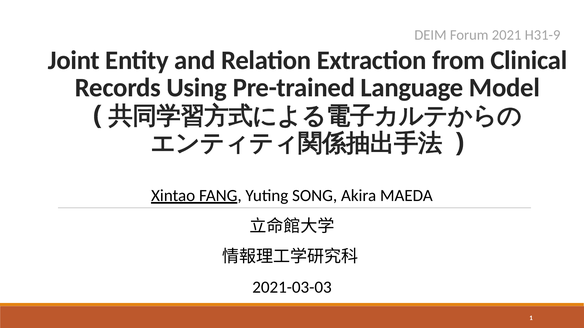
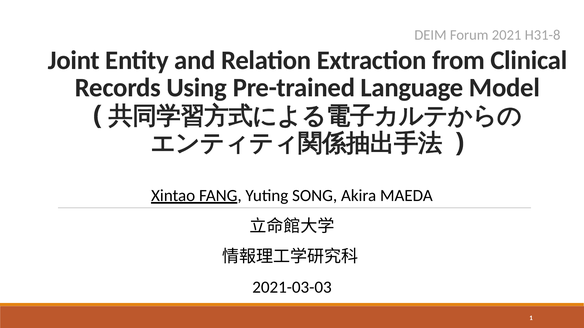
H31-9: H31-9 -> H31-8
